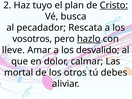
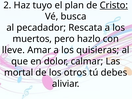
vosotros: vosotros -> muertos
hazlo underline: present -> none
desvalido: desvalido -> quisieras
